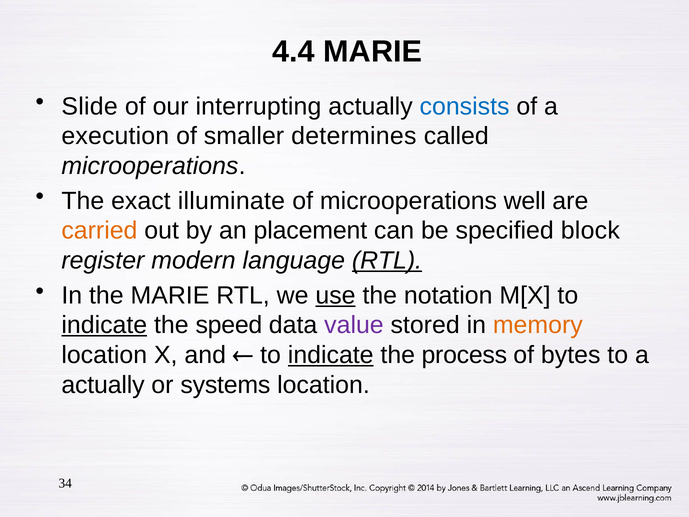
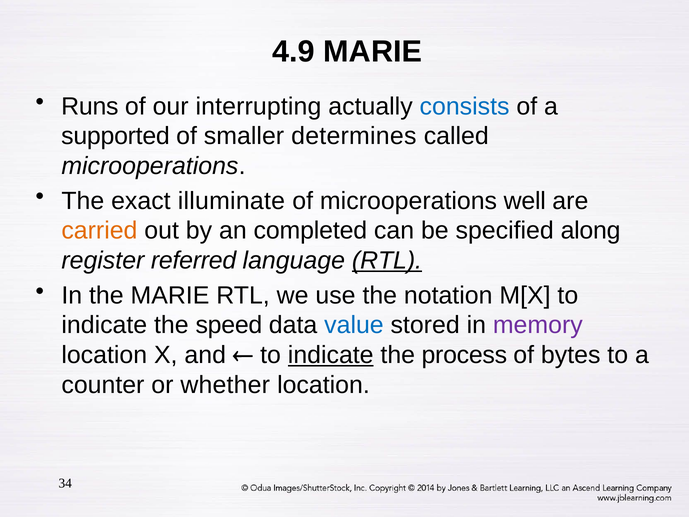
4.4: 4.4 -> 4.9
Slide: Slide -> Runs
execution: execution -> supported
placement: placement -> completed
block: block -> along
modern: modern -> referred
use underline: present -> none
indicate at (104, 325) underline: present -> none
value colour: purple -> blue
memory colour: orange -> purple
actually at (103, 385): actually -> counter
systems: systems -> whether
